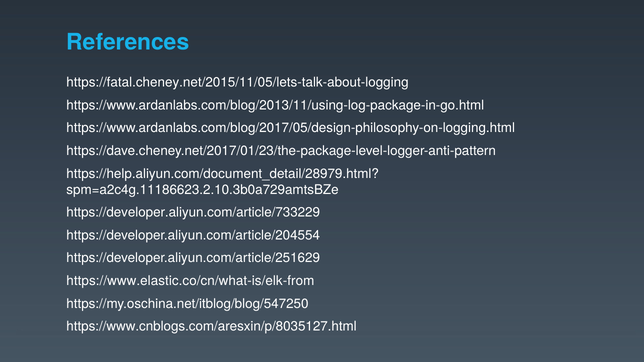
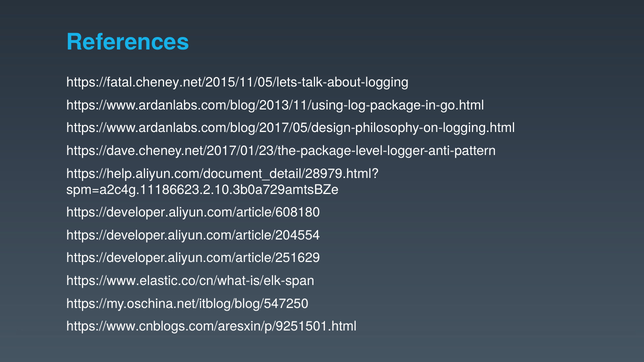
https://developer.aliyun.com/article/733229: https://developer.aliyun.com/article/733229 -> https://developer.aliyun.com/article/608180
https://www.elastic.co/cn/what-is/elk-from: https://www.elastic.co/cn/what-is/elk-from -> https://www.elastic.co/cn/what-is/elk-span
https://www.cnblogs.com/aresxin/p/8035127.html: https://www.cnblogs.com/aresxin/p/8035127.html -> https://www.cnblogs.com/aresxin/p/9251501.html
